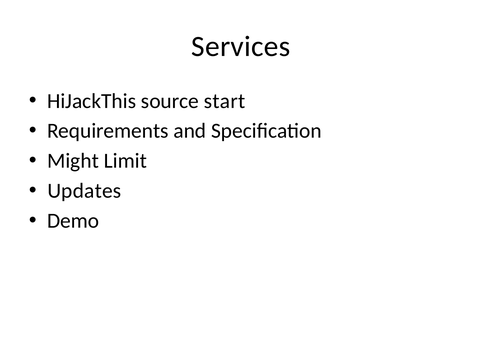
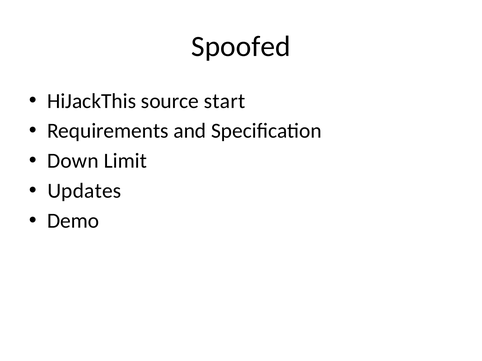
Services: Services -> Spoofed
Might: Might -> Down
